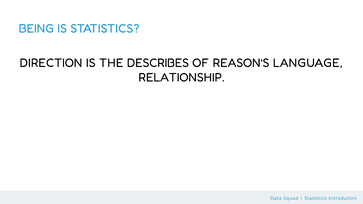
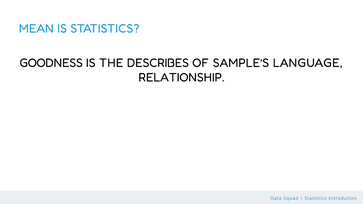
BEING: BEING -> MEAN
DIRECTION: DIRECTION -> GOODNESS
REASON’S: REASON’S -> SAMPLE’S
